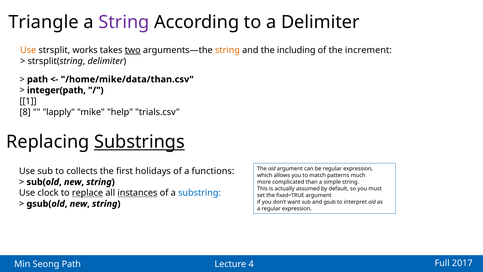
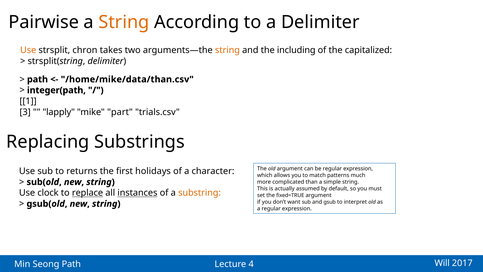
Triangle: Triangle -> Pairwise
String at (124, 22) colour: purple -> orange
works: works -> chron
two underline: present -> none
increment: increment -> capitalized
8: 8 -> 3
help: help -> part
Substrings underline: present -> none
collects: collects -> returns
functions: functions -> character
substring colour: blue -> orange
Full: Full -> Will
